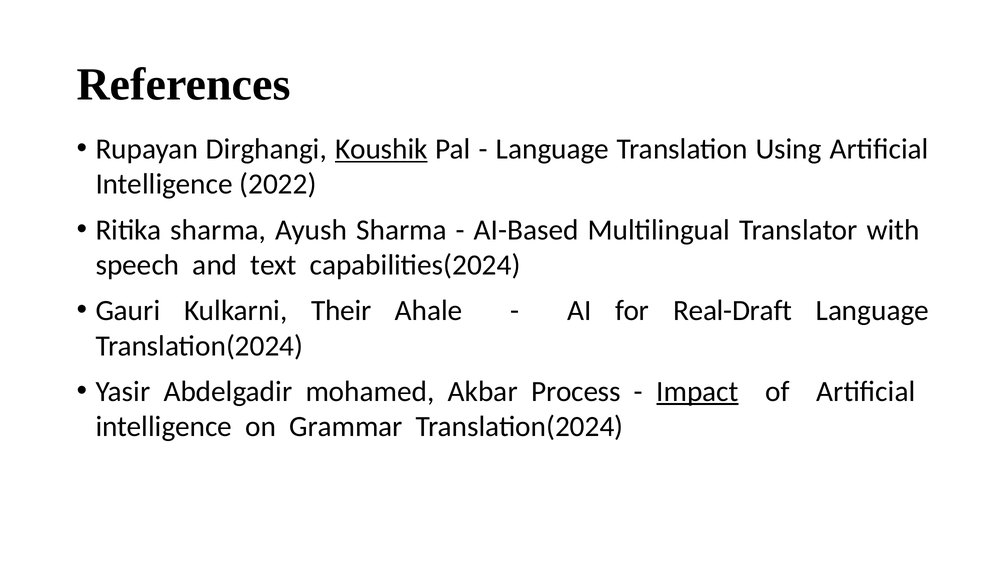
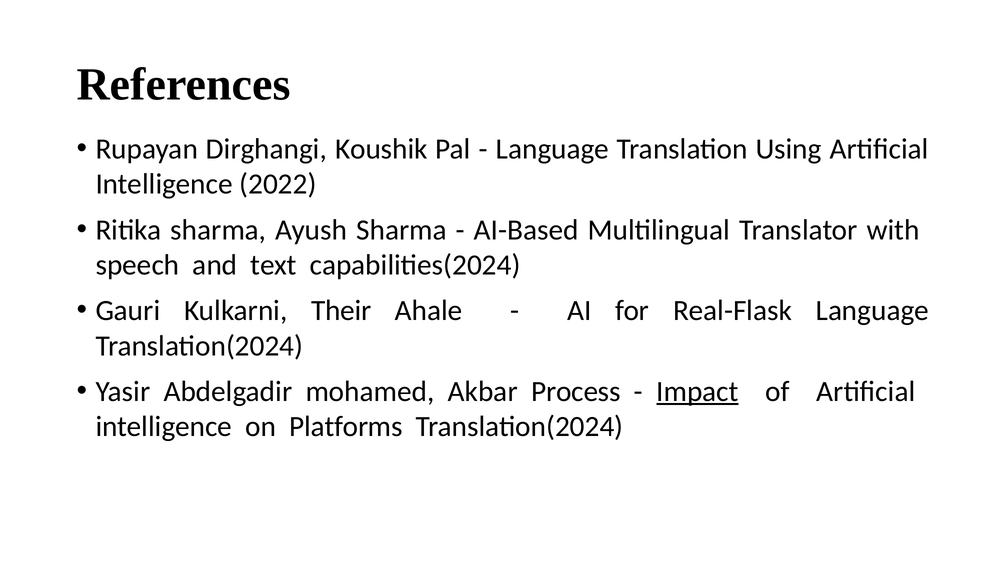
Koushik underline: present -> none
Real-Draft: Real-Draft -> Real-Flask
Grammar: Grammar -> Platforms
